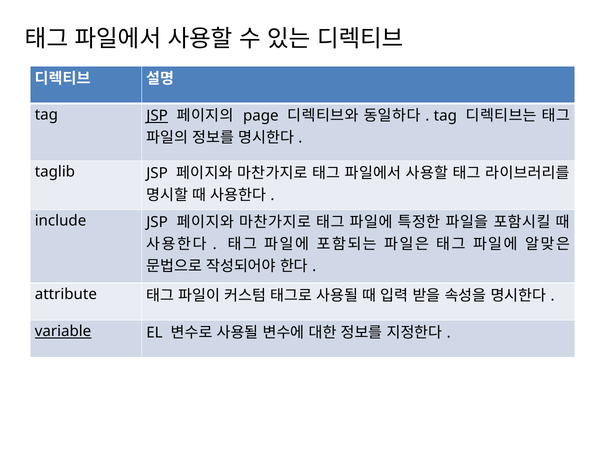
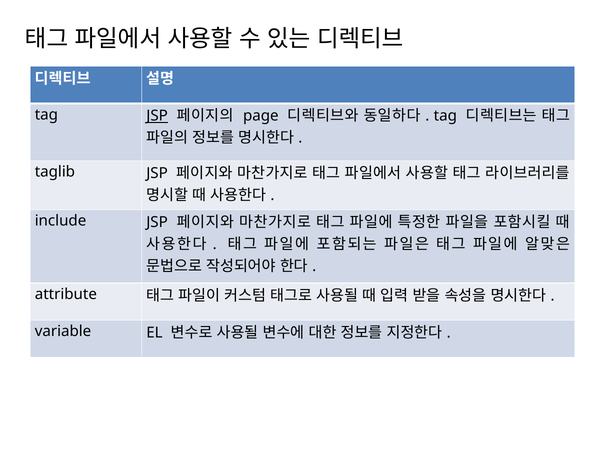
variable underline: present -> none
